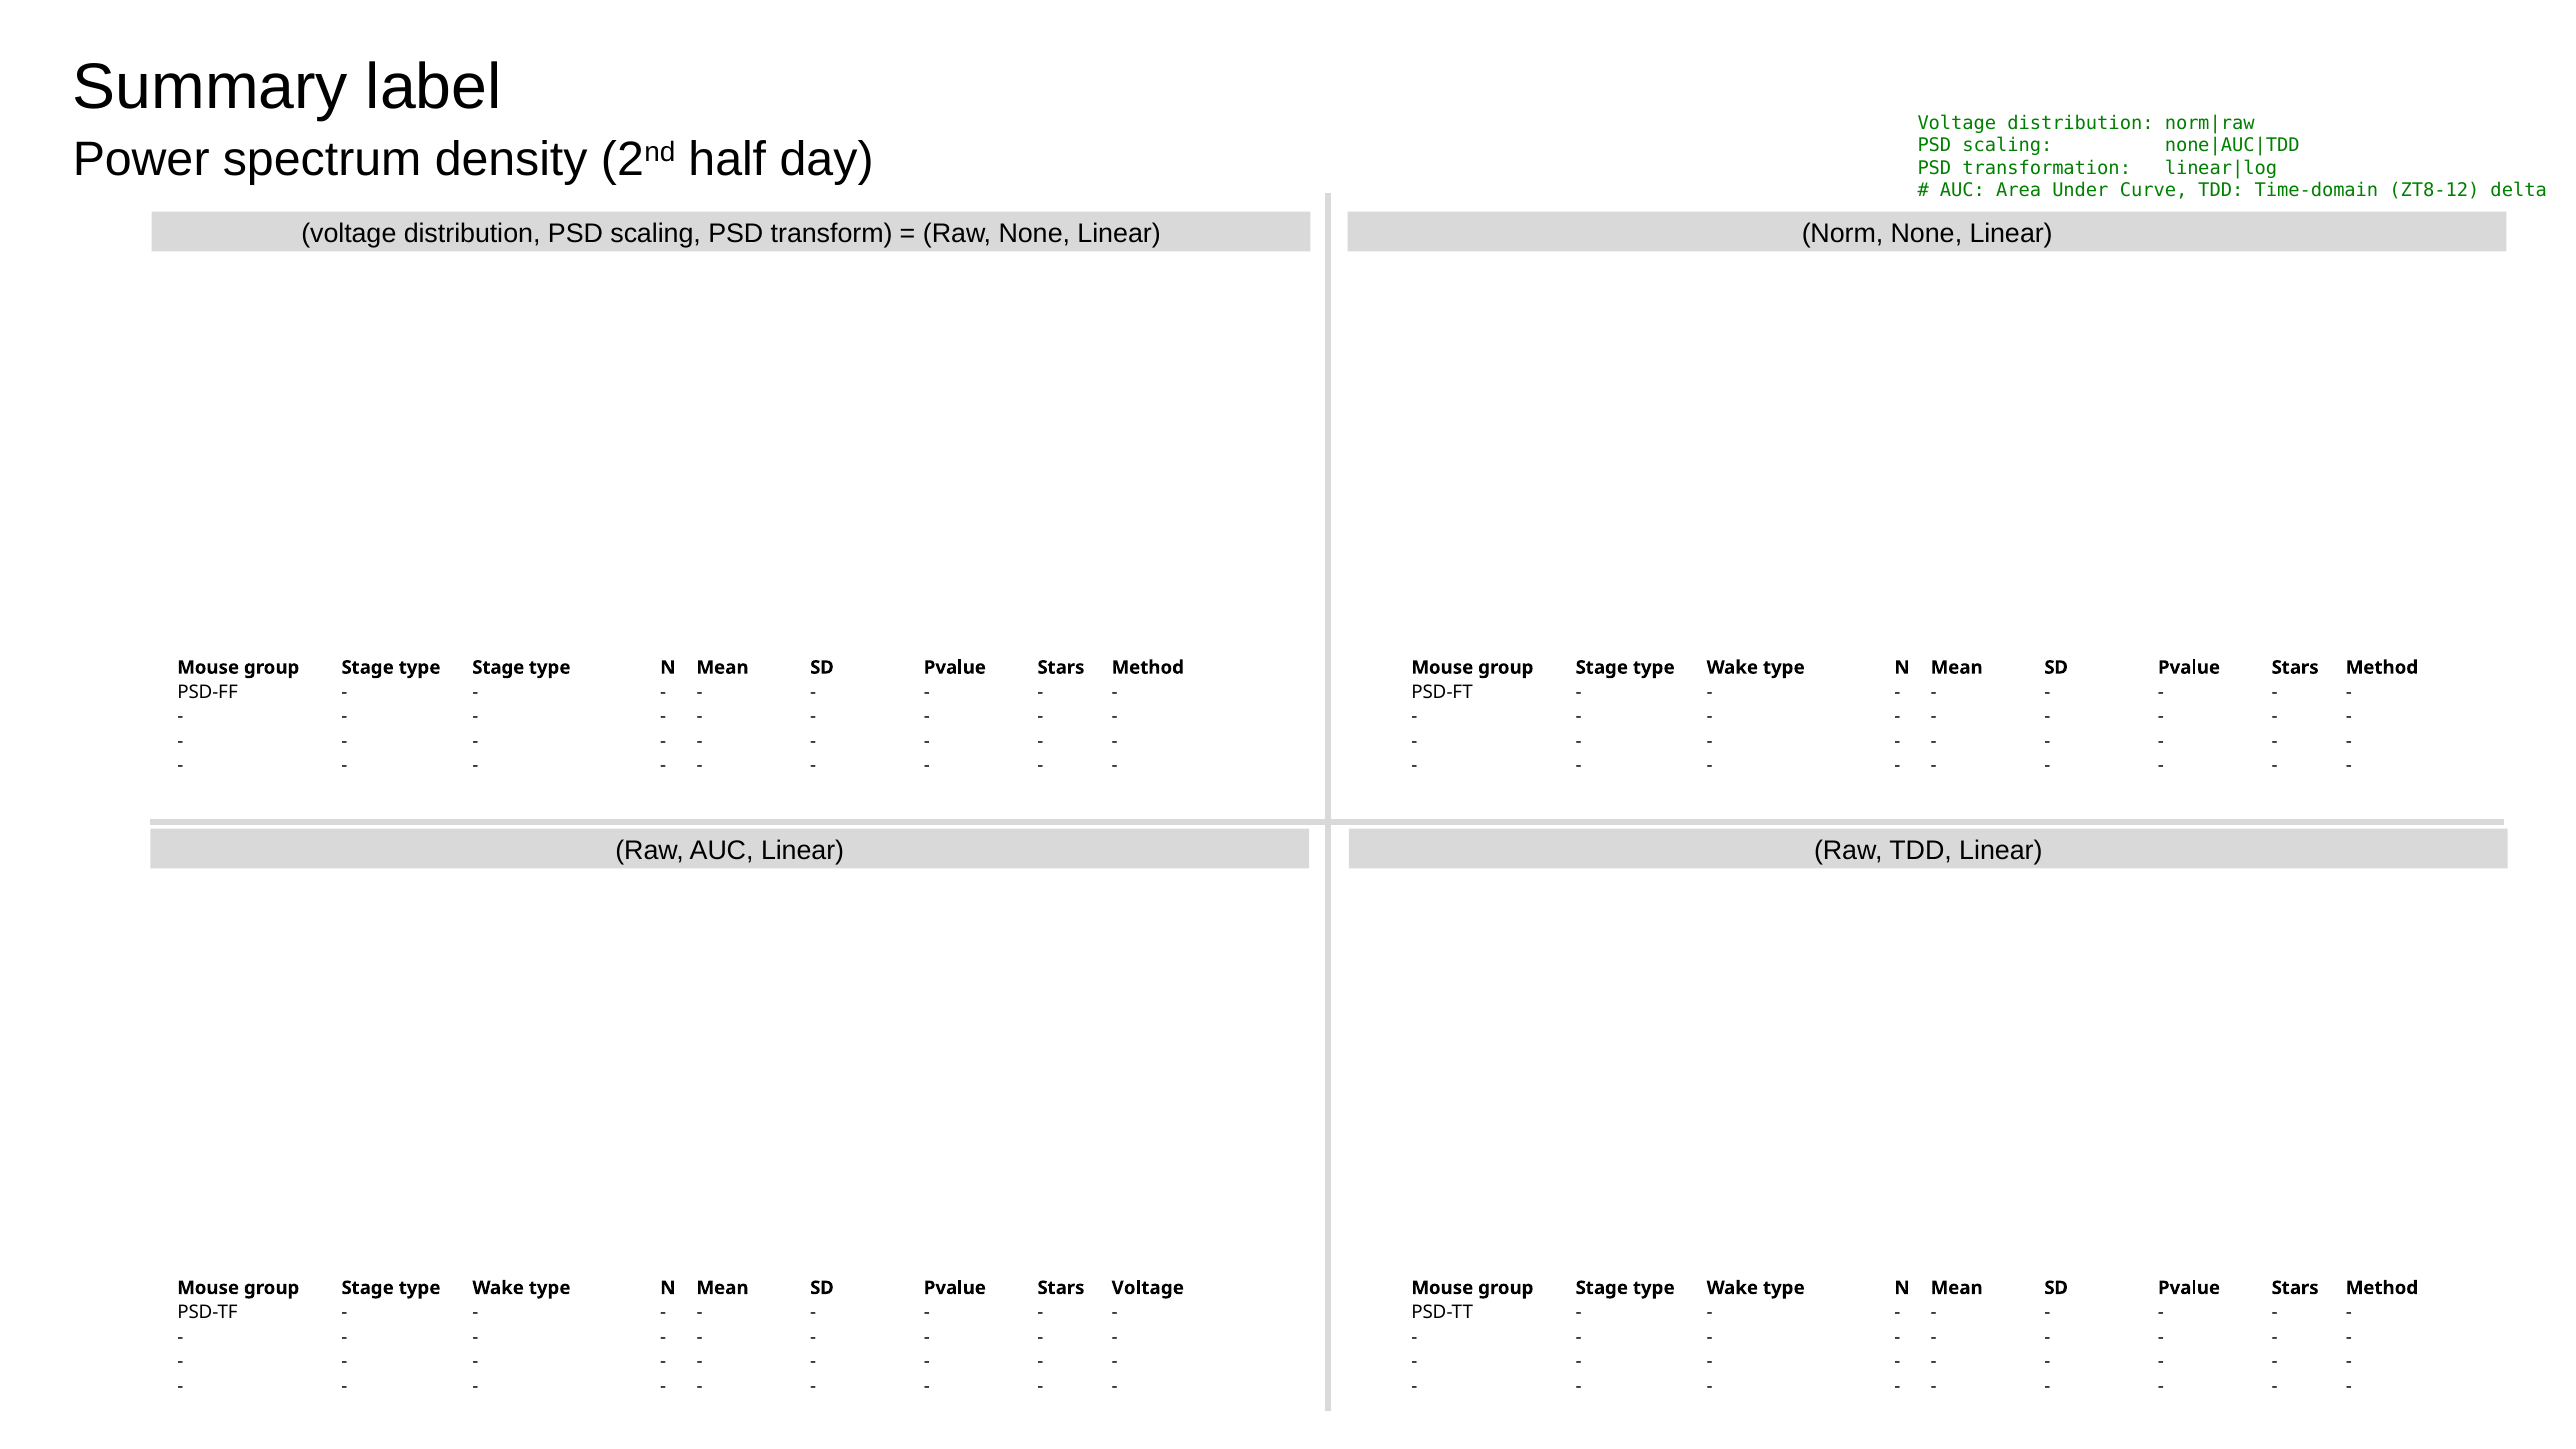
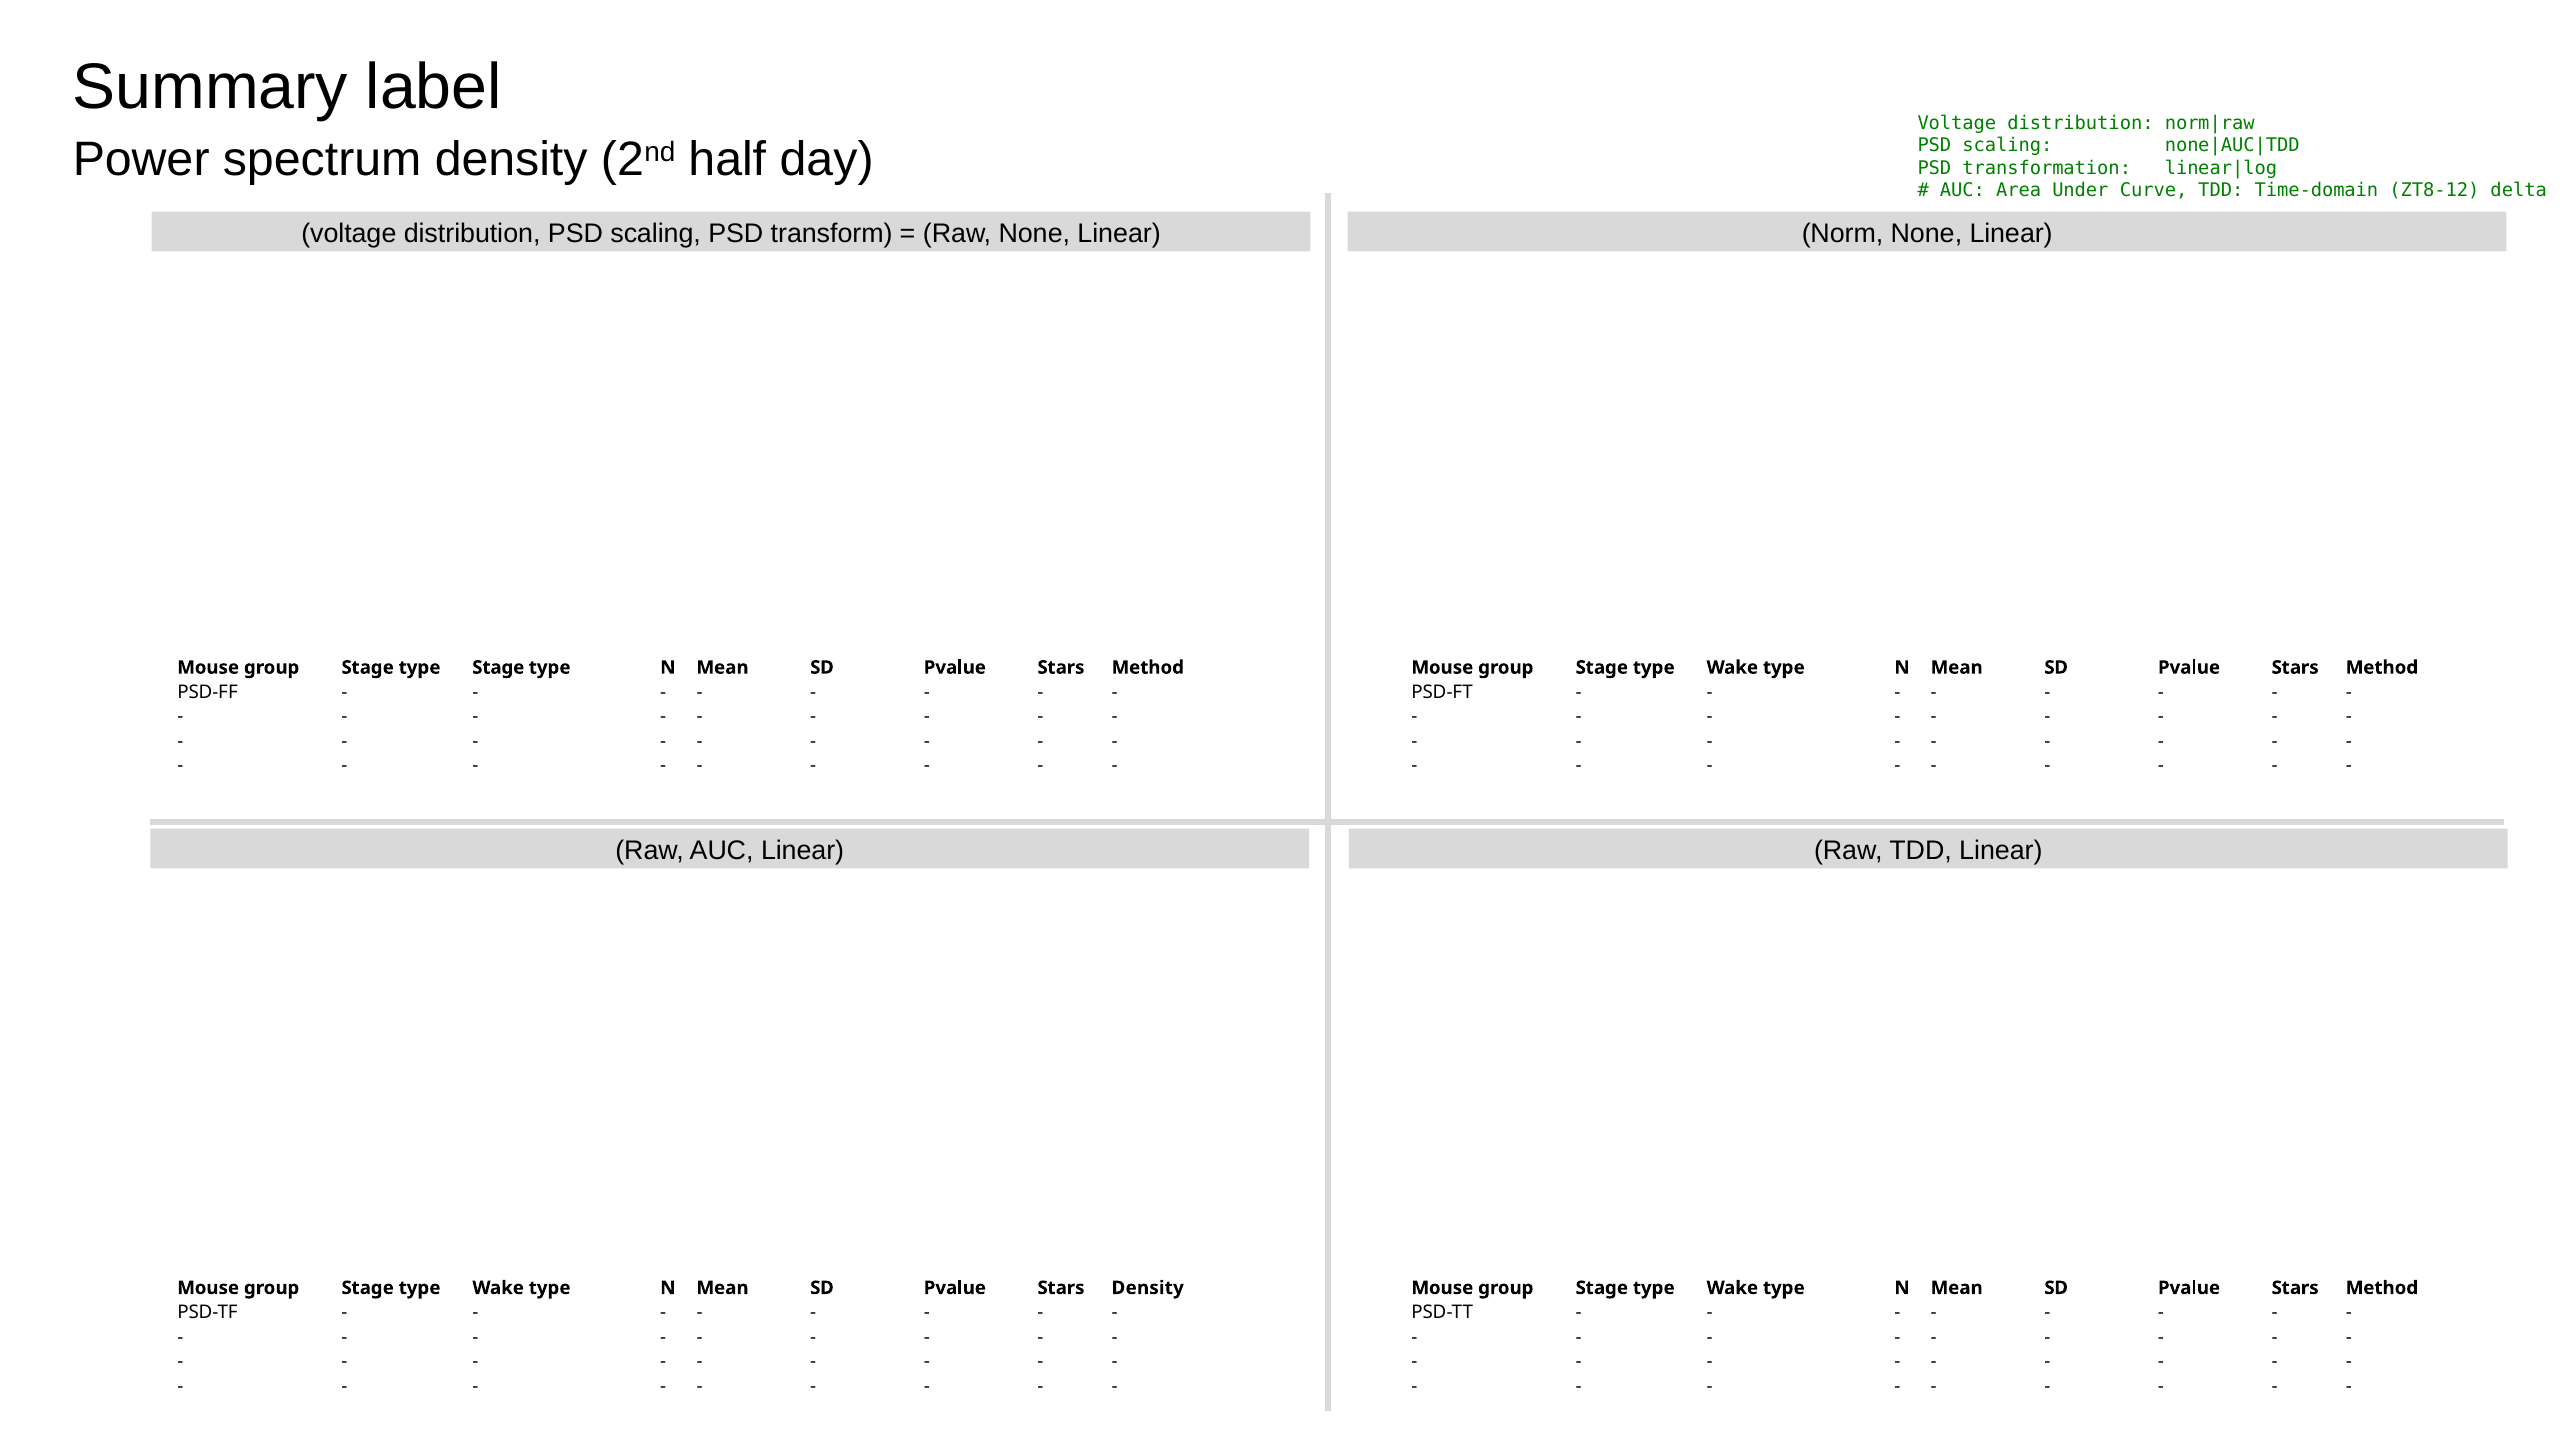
Stars Voltage: Voltage -> Density
